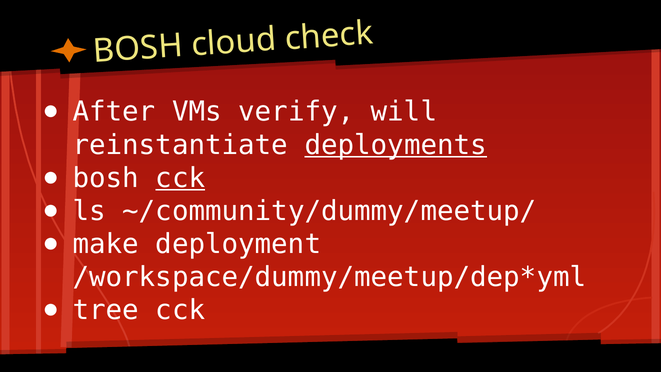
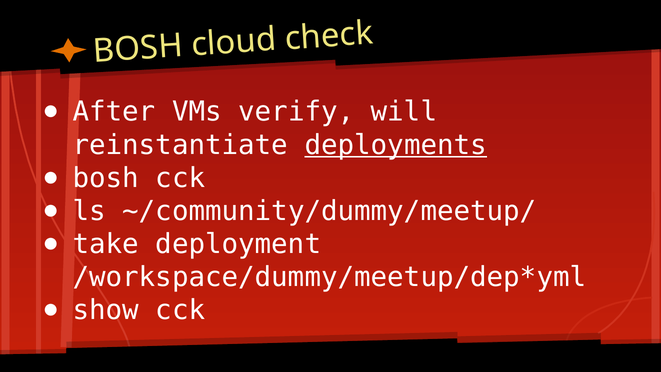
cck at (180, 178) underline: present -> none
make: make -> take
tree: tree -> show
